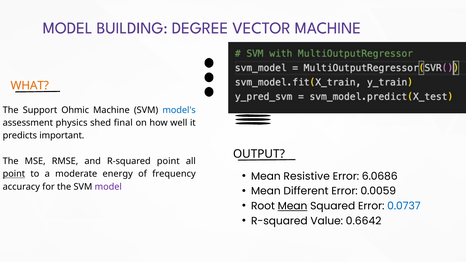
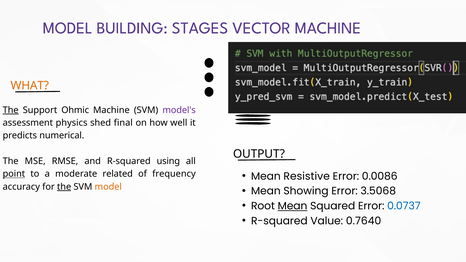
DEGREE: DEGREE -> STAGES
The at (11, 110) underline: none -> present
model's colour: blue -> purple
important: important -> numerical
R-squared point: point -> using
6.0686: 6.0686 -> 0.0086
energy: energy -> related
the at (64, 187) underline: none -> present
model at (108, 187) colour: purple -> orange
Different: Different -> Showing
0.0059: 0.0059 -> 3.5068
0.6642: 0.6642 -> 0.7640
